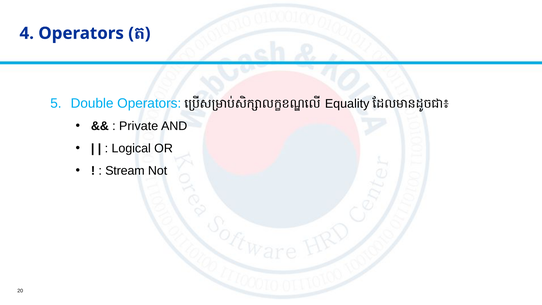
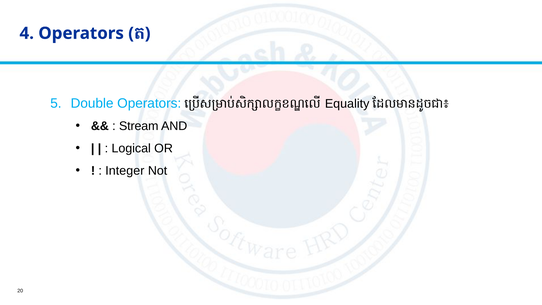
Private: Private -> Stream
Stream: Stream -> Integer
